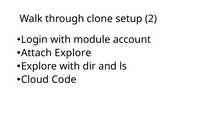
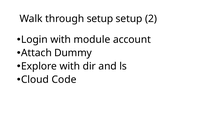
through clone: clone -> setup
Attach Explore: Explore -> Dummy
